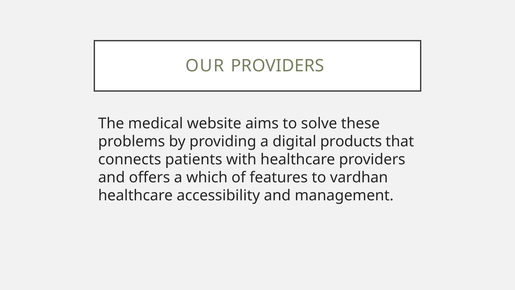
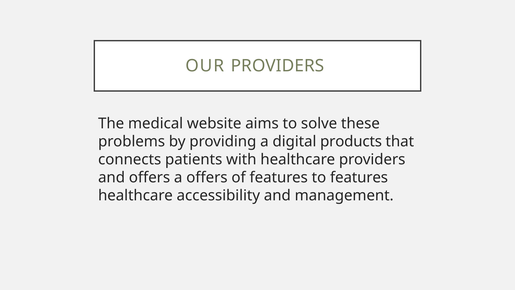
a which: which -> offers
to vardhan: vardhan -> features
